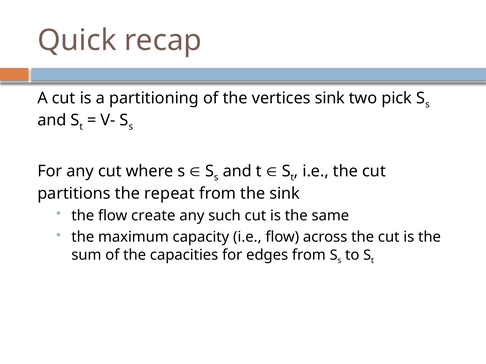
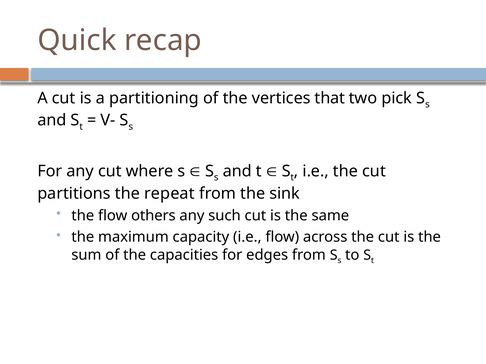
vertices sink: sink -> that
create: create -> others
